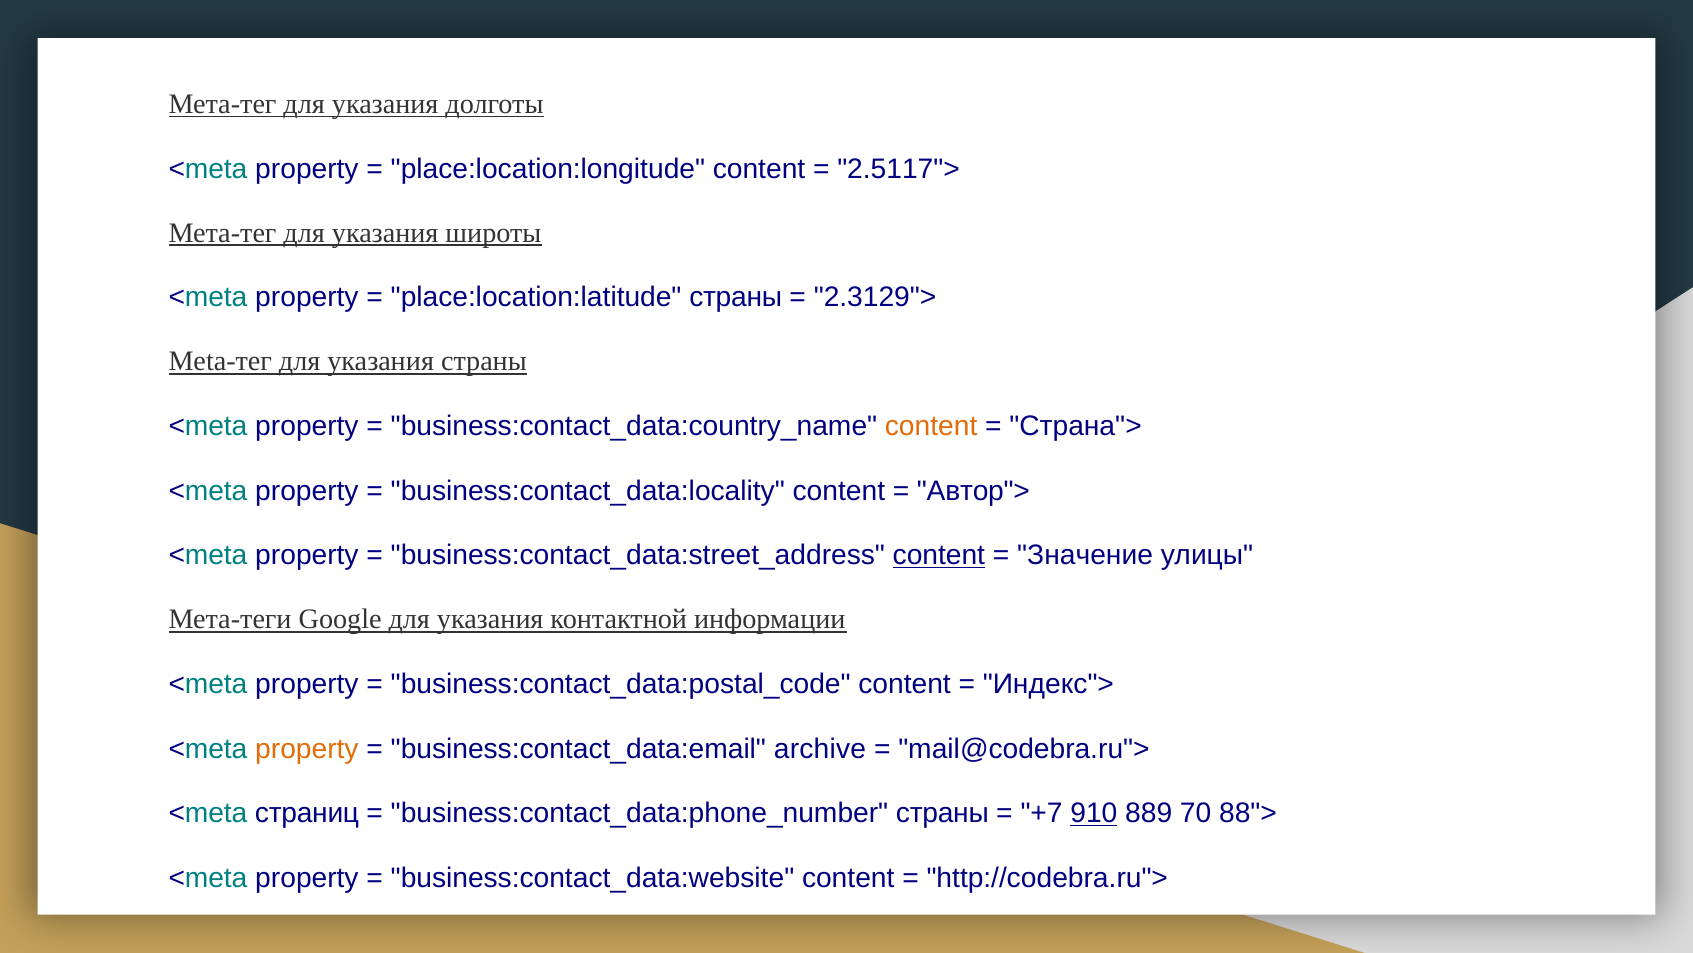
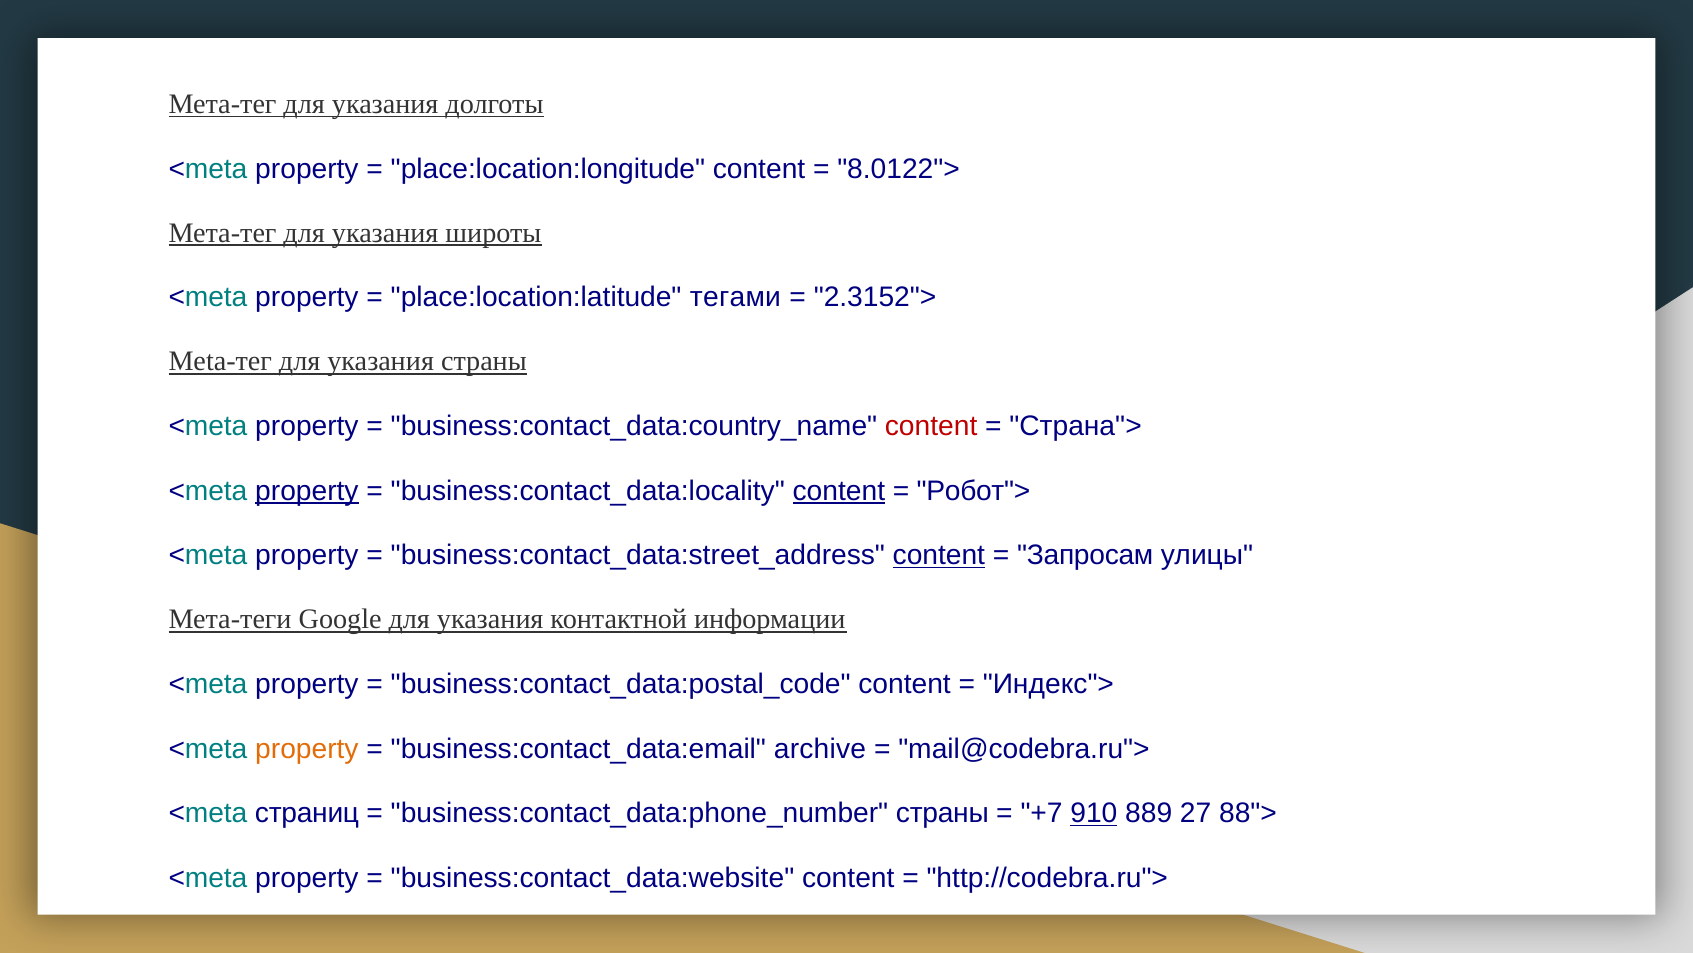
2.5117">: 2.5117"> -> 8.0122">
place:location:latitude страны: страны -> тегами
2.3129">: 2.3129"> -> 2.3152">
content at (931, 426) colour: orange -> red
property at (307, 491) underline: none -> present
content at (839, 491) underline: none -> present
Автор">: Автор"> -> Робот">
Значение: Значение -> Запросам
70: 70 -> 27
